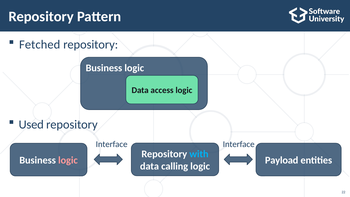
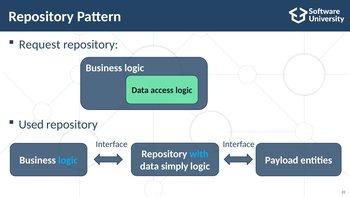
Fetched: Fetched -> Request
logic at (68, 160) colour: pink -> light blue
calling: calling -> simply
